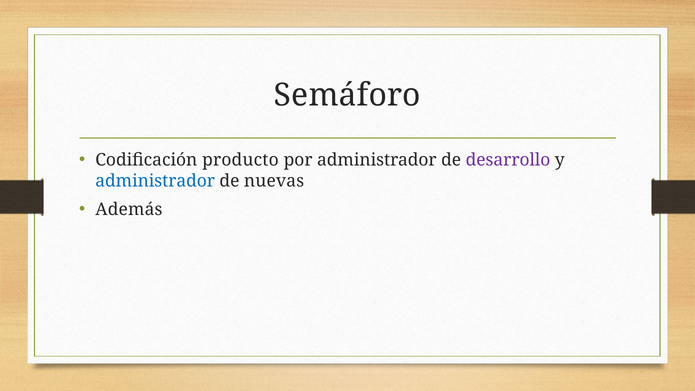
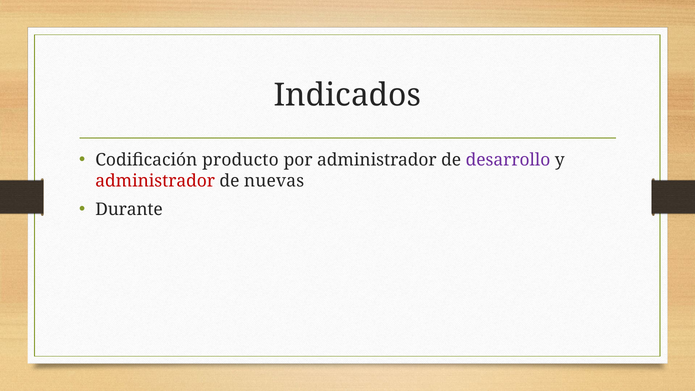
Semáforo: Semáforo -> Indicados
administrador at (155, 181) colour: blue -> red
Además: Además -> Durante
